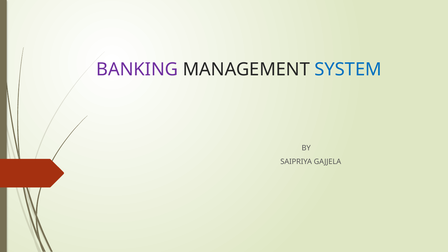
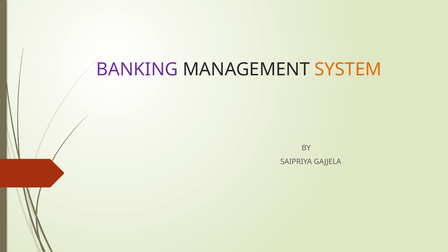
SYSTEM colour: blue -> orange
